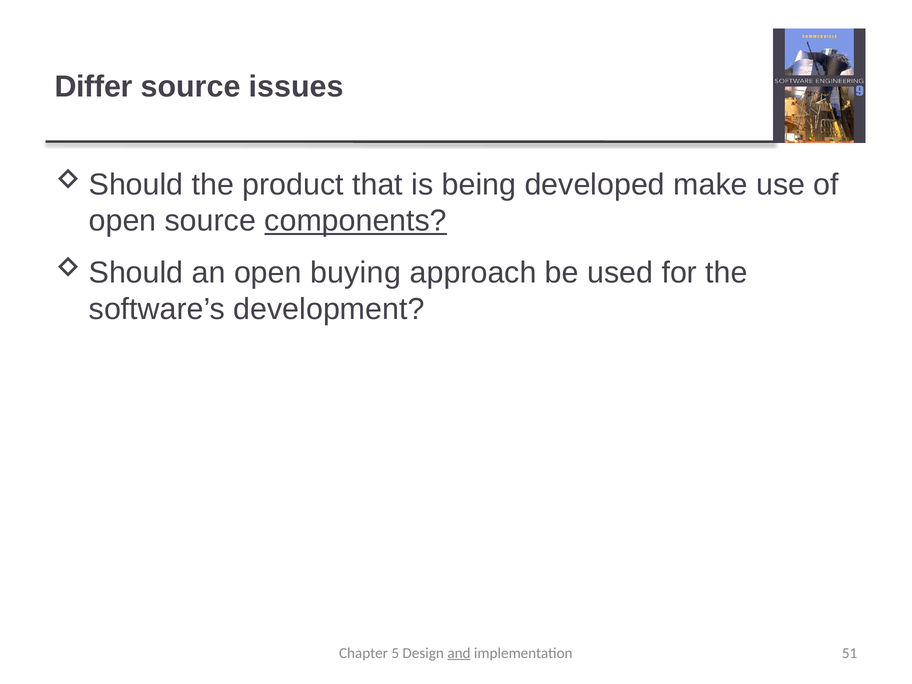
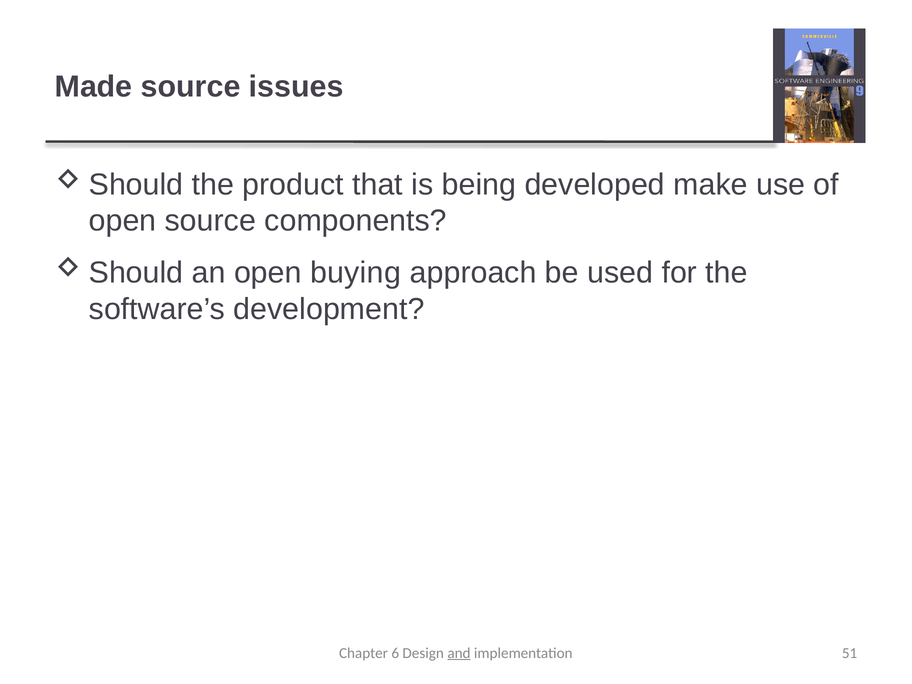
Differ: Differ -> Made
components underline: present -> none
5: 5 -> 6
